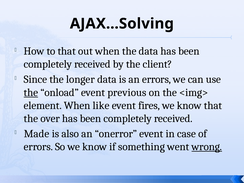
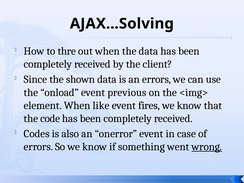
to that: that -> thre
longer: longer -> shown
the at (31, 92) underline: present -> none
over: over -> code
Made: Made -> Codes
